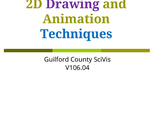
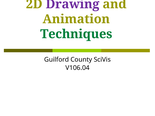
Techniques colour: blue -> green
